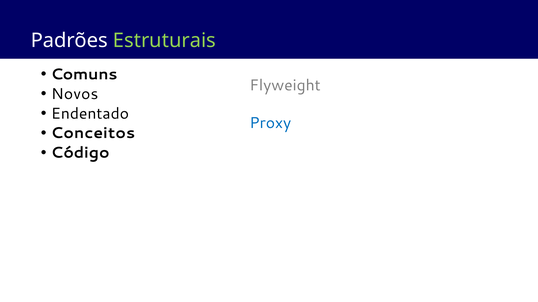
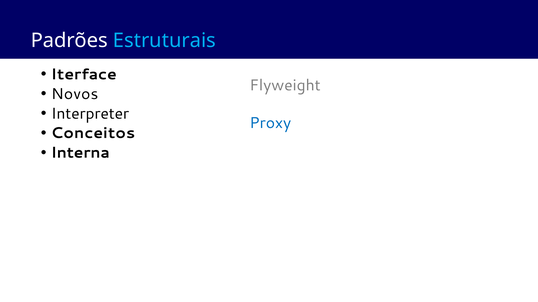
Estruturais colour: light green -> light blue
Comuns: Comuns -> Iterface
Endentado: Endentado -> Interpreter
Código: Código -> Interna
